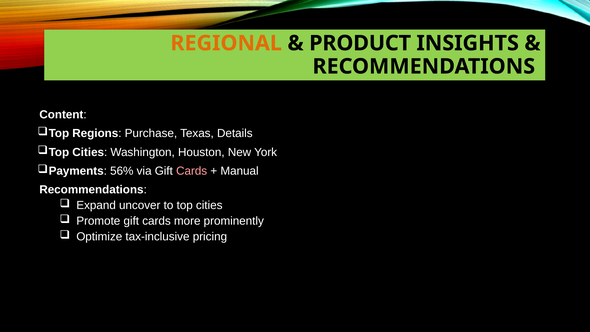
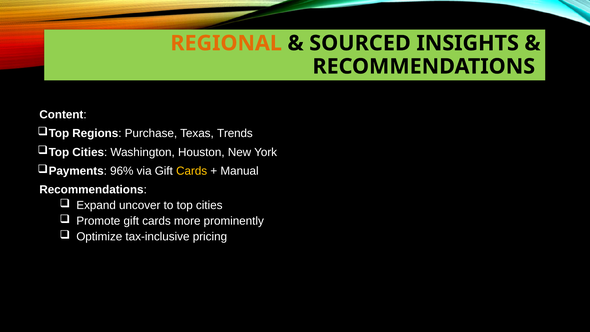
PRODUCT: PRODUCT -> SOURCED
Details: Details -> Trends
56%: 56% -> 96%
Cards at (192, 171) colour: pink -> yellow
